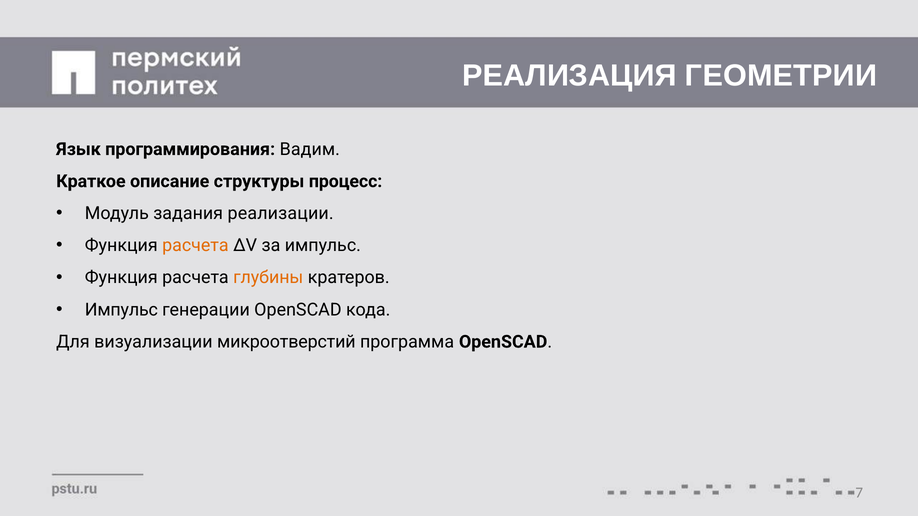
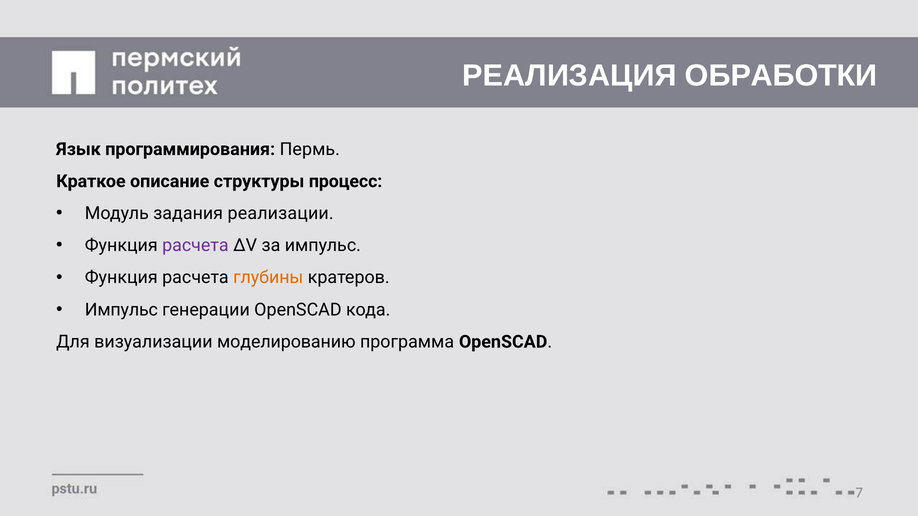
ГЕОМЕТРИИ: ГЕОМЕТРИИ -> ОБРАБОТКИ
Вадим: Вадим -> Пермь
расчета at (195, 246) colour: orange -> purple
микроотверстий: микроотверстий -> моделированию
